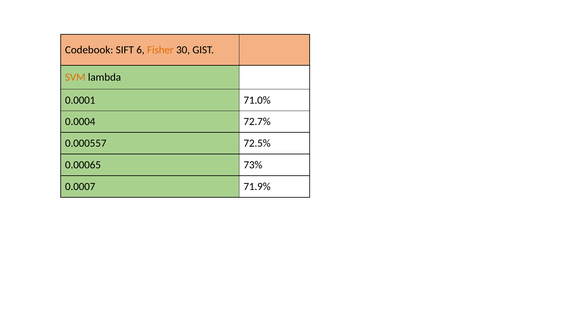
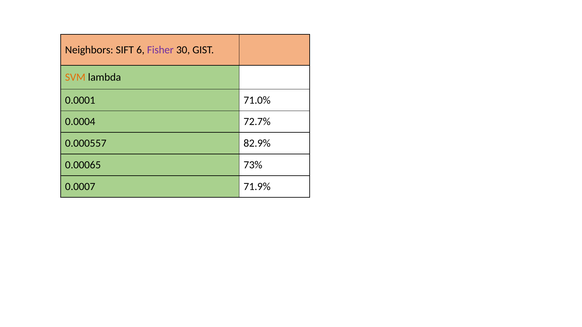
Codebook: Codebook -> Neighbors
Fisher colour: orange -> purple
72.5%: 72.5% -> 82.9%
